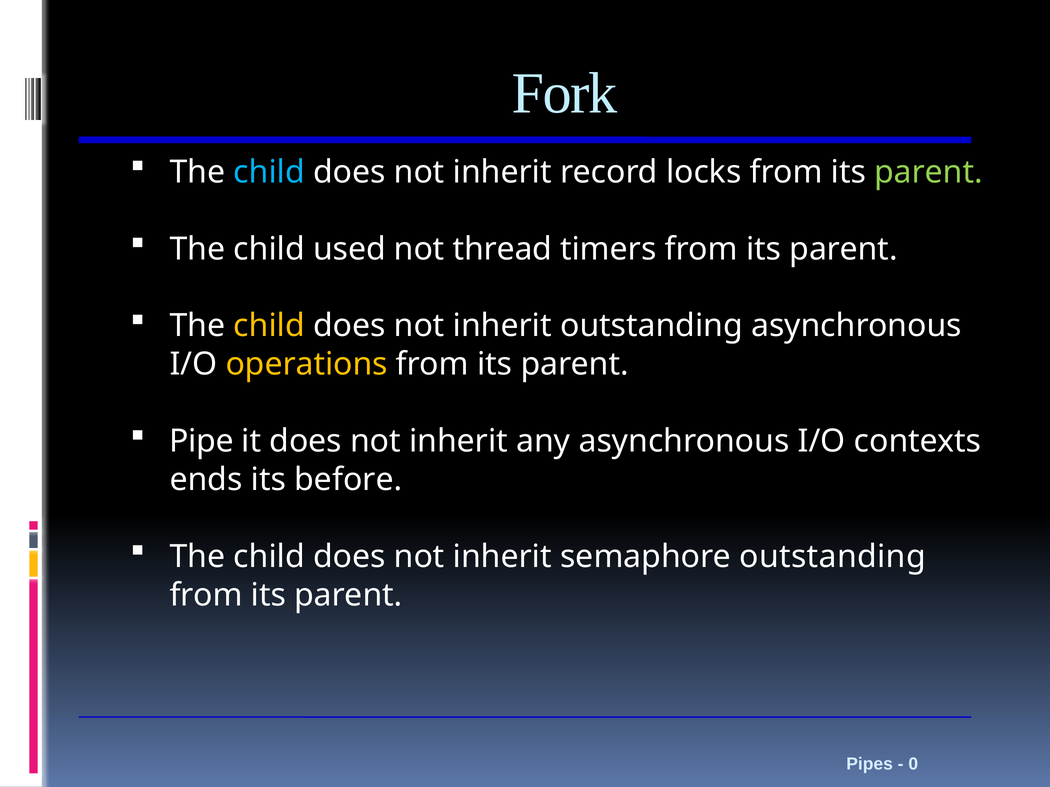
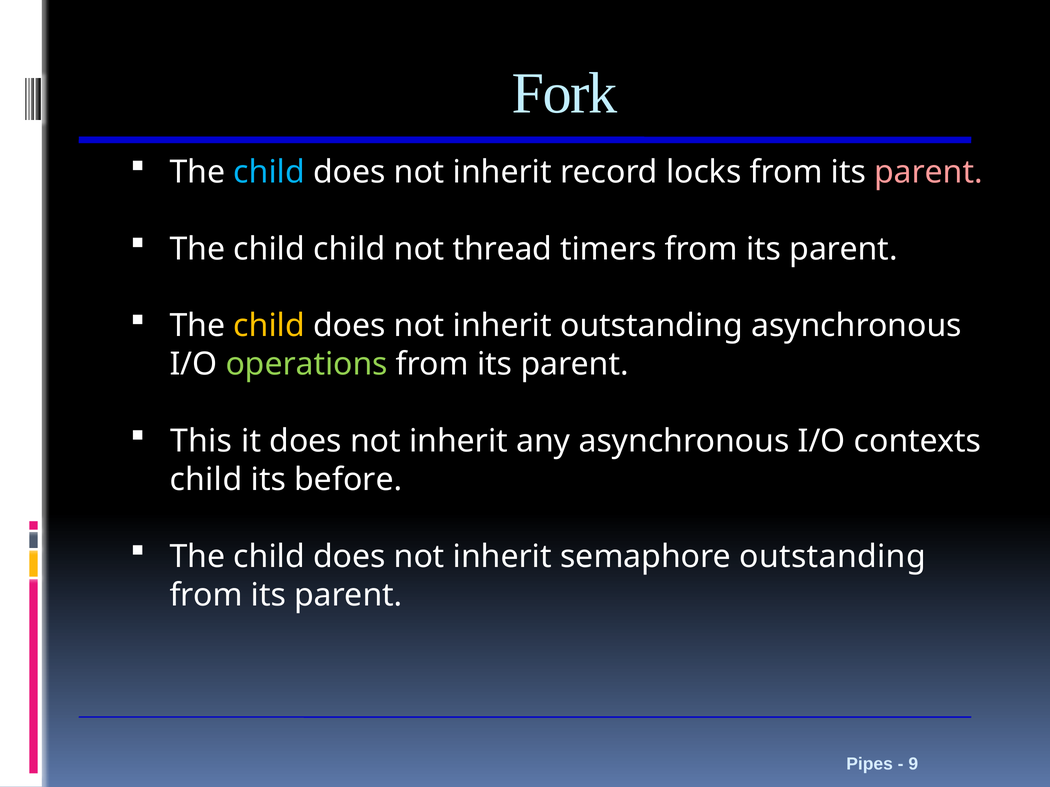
parent at (929, 172) colour: light green -> pink
child used: used -> child
operations colour: yellow -> light green
Pipe: Pipe -> This
ends at (206, 480): ends -> child
0: 0 -> 9
